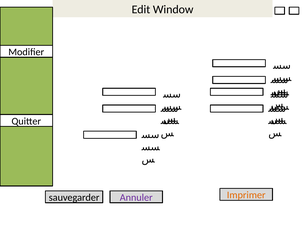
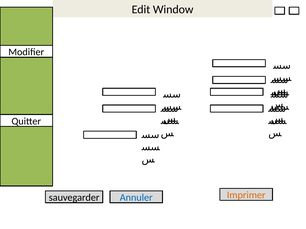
Annuler colour: purple -> blue
